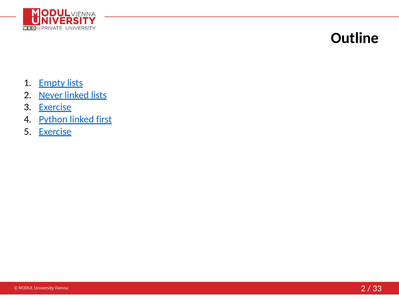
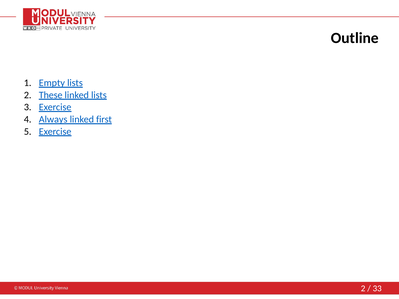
Never: Never -> These
Python: Python -> Always
